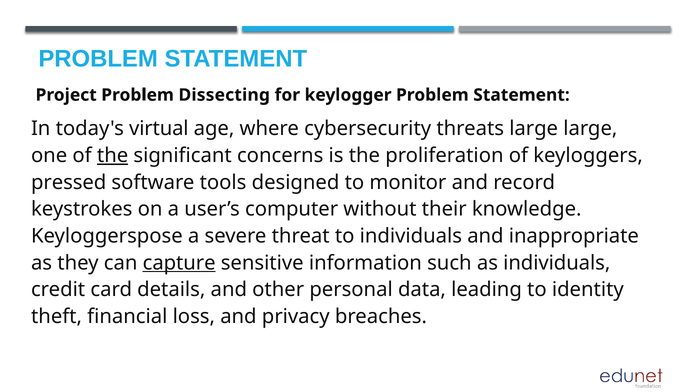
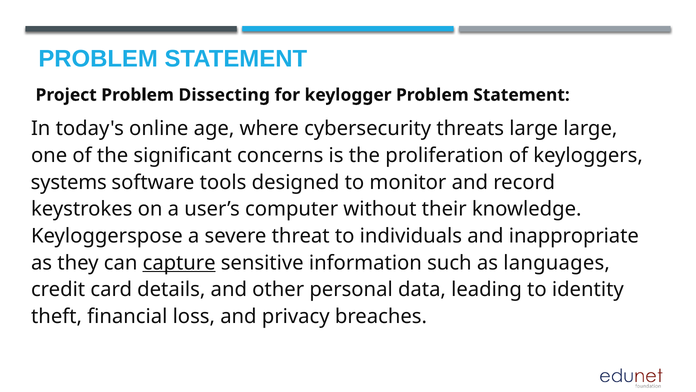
virtual: virtual -> online
the at (113, 155) underline: present -> none
pressed: pressed -> systems
as individuals: individuals -> languages
